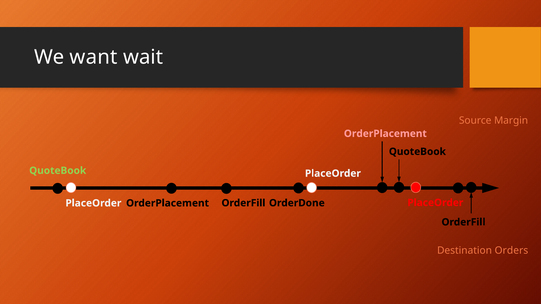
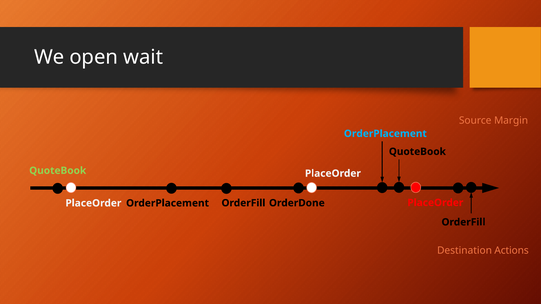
want: want -> open
OrderPlacement at (385, 134) colour: pink -> light blue
Orders: Orders -> Actions
